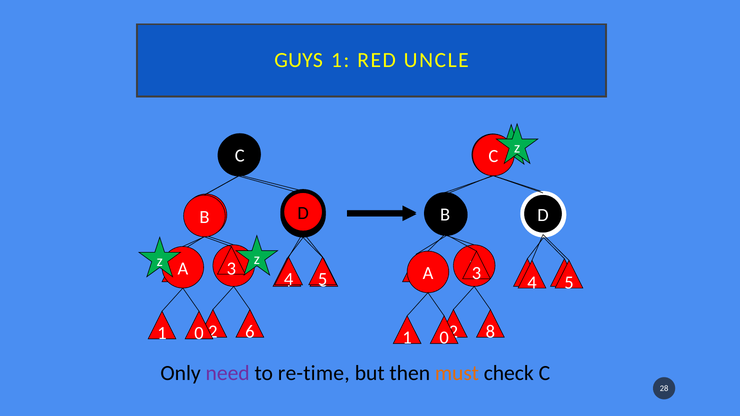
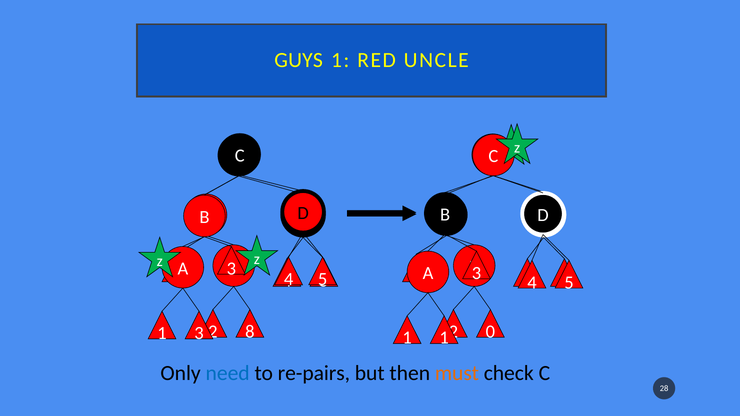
6: 6 -> 8
8: 8 -> 0
0 at (199, 333): 0 -> 3
0 at (444, 338): 0 -> 1
need colour: purple -> blue
re-time: re-time -> re-pairs
